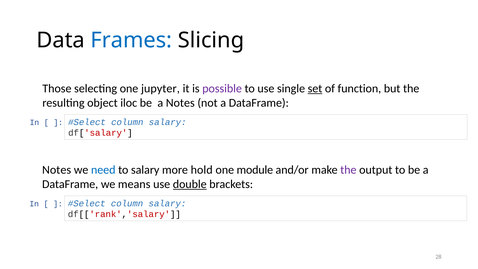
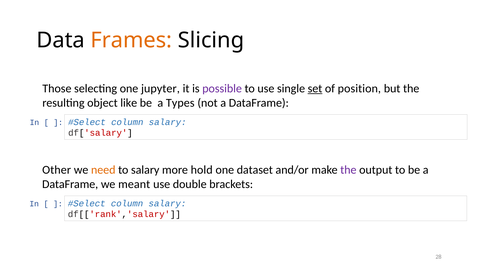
Frames colour: blue -> orange
function: function -> position
iloc: iloc -> like
a Notes: Notes -> Types
Notes at (57, 170): Notes -> Other
need colour: blue -> orange
module: module -> dataset
means: means -> meant
double underline: present -> none
